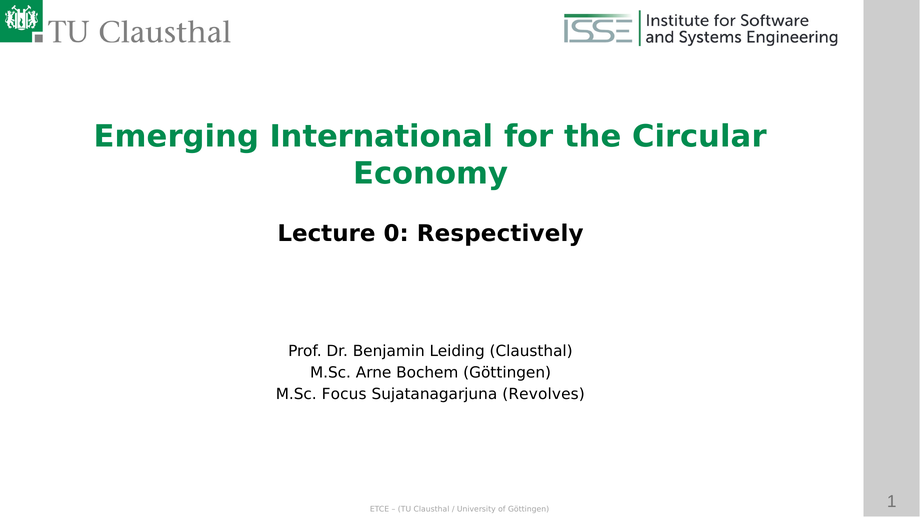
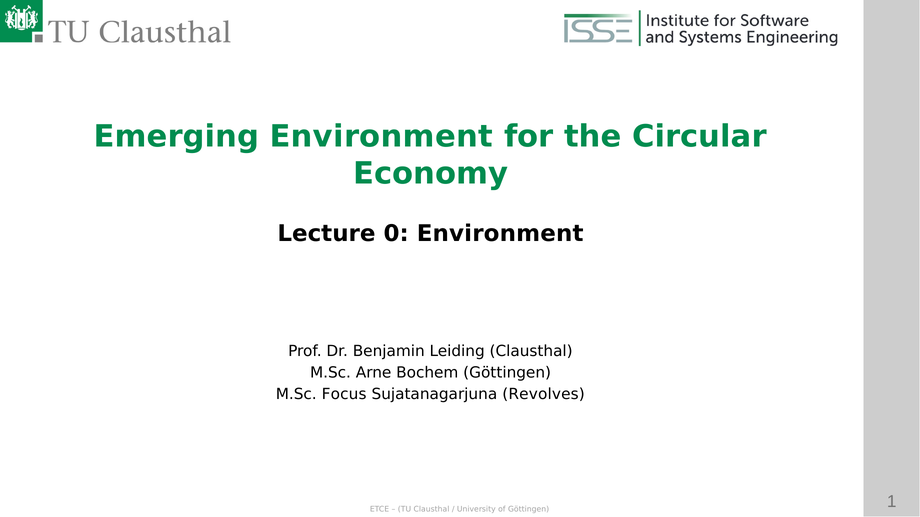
Emerging International: International -> Environment
0 Respectively: Respectively -> Environment
